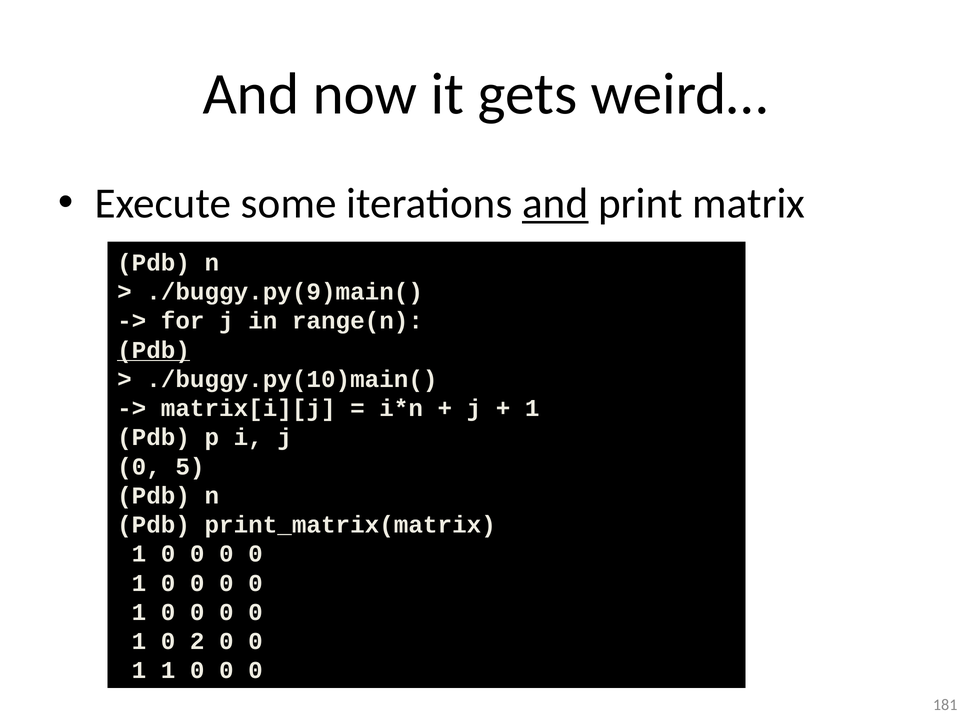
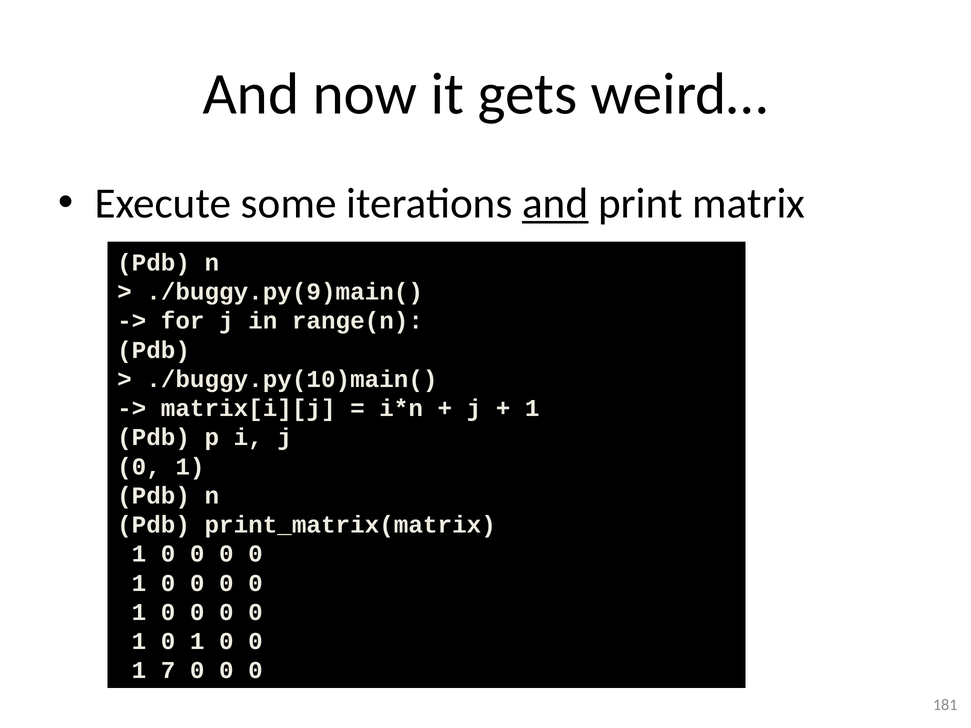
Pdb at (154, 350) underline: present -> none
5 at (190, 467): 5 -> 1
1 0 2: 2 -> 1
1 1: 1 -> 7
